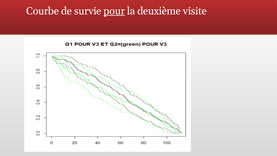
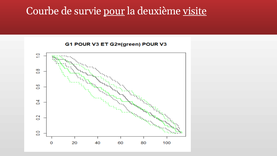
visite underline: none -> present
